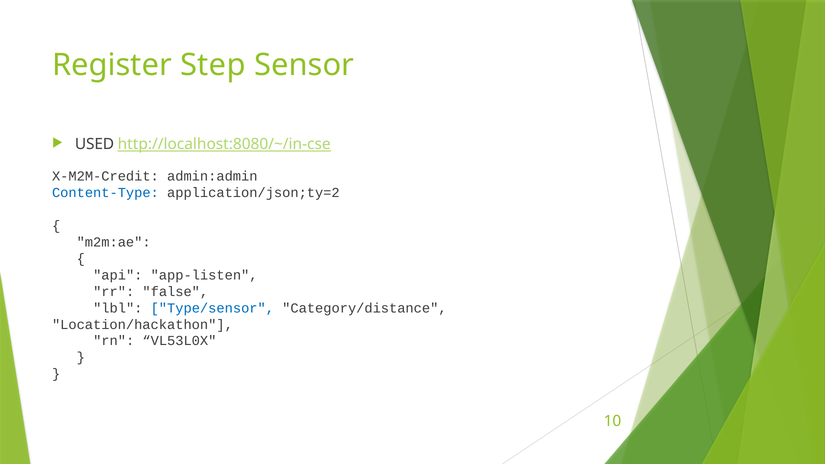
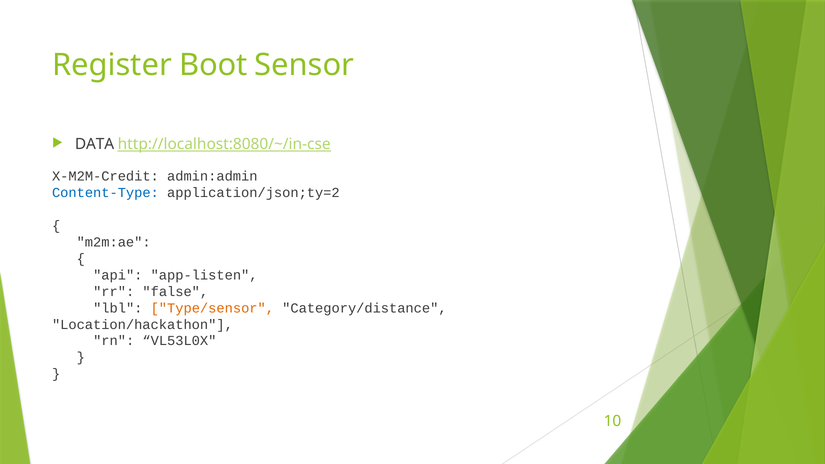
Step: Step -> Boot
USED: USED -> DATA
Type/sensor colour: blue -> orange
